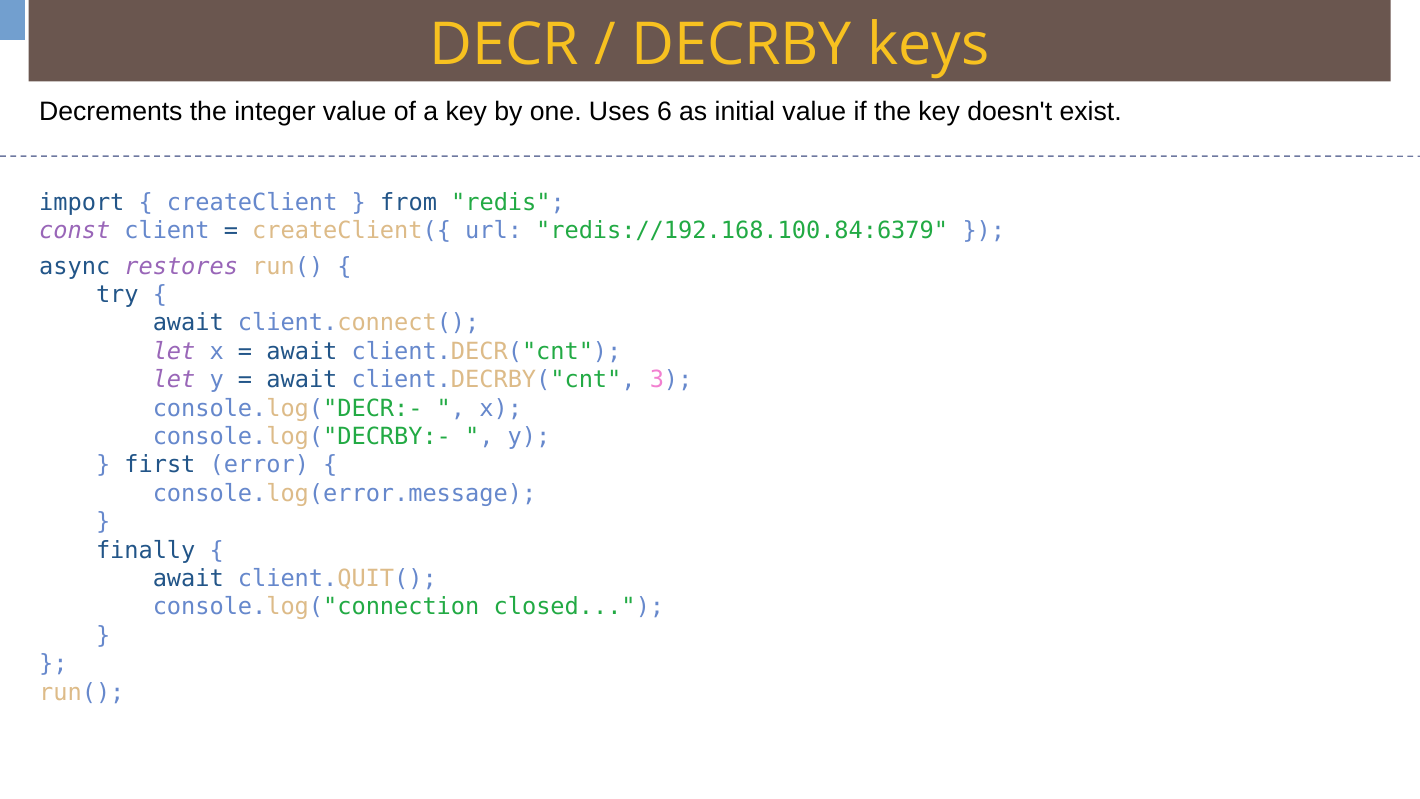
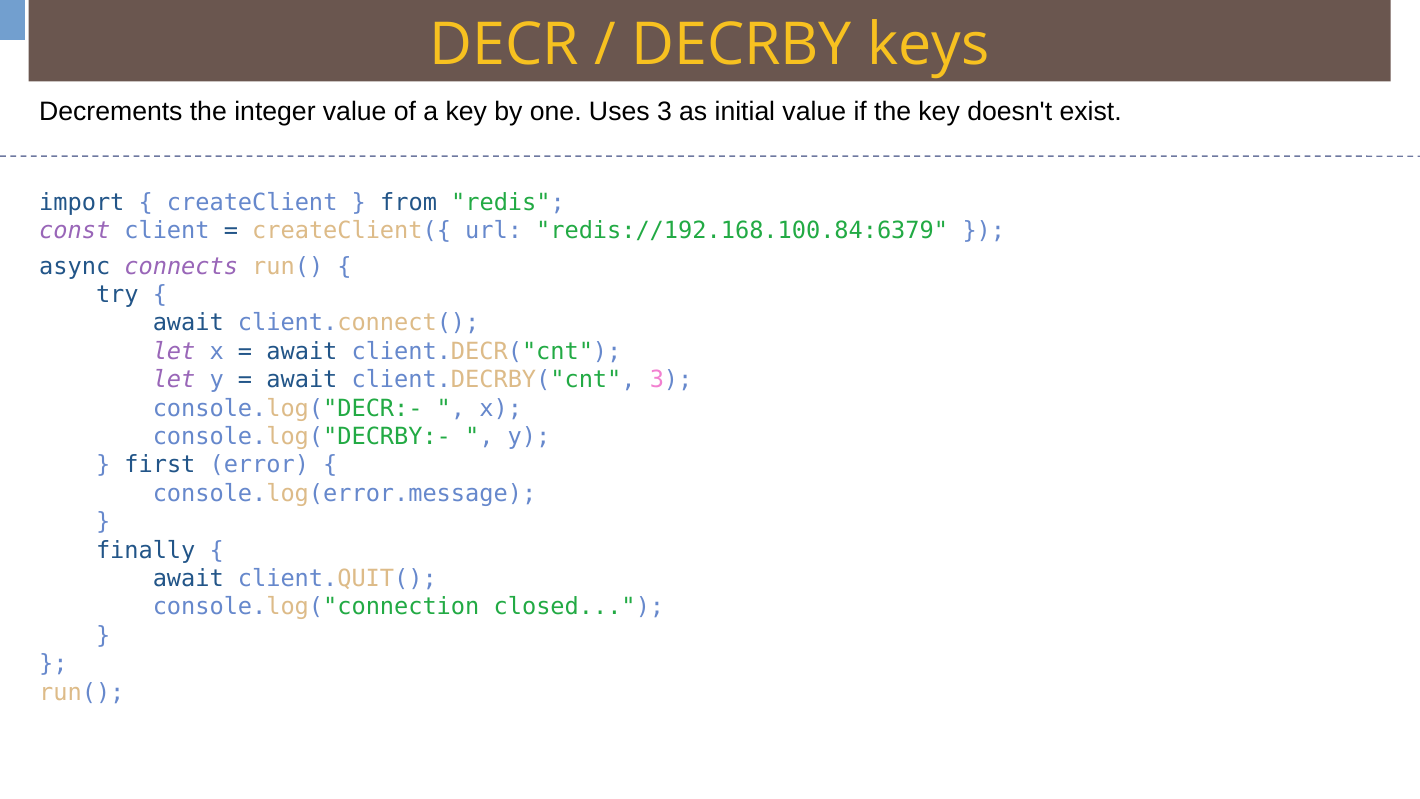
Uses 6: 6 -> 3
restores: restores -> connects
